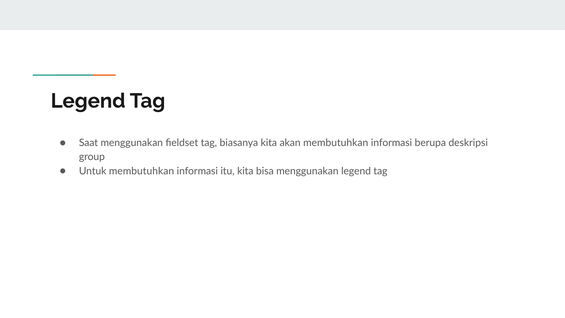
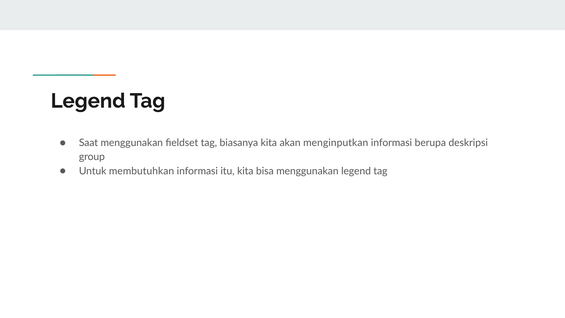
akan membutuhkan: membutuhkan -> menginputkan
